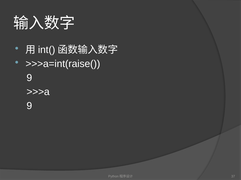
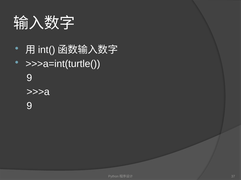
>>>a=int(raise(: >>>a=int(raise( -> >>>a=int(turtle(
